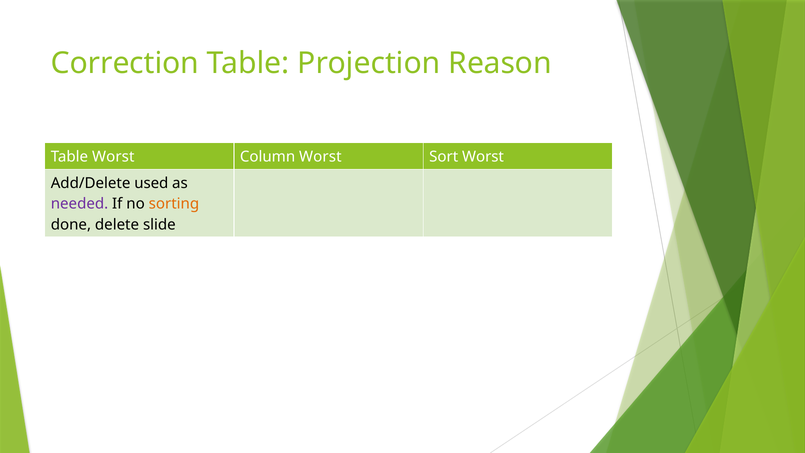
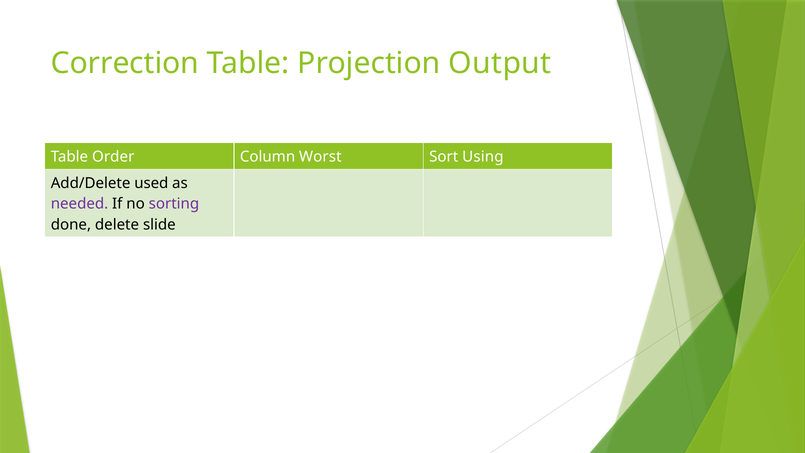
Reason: Reason -> Output
Table Worst: Worst -> Order
Sort Worst: Worst -> Using
sorting colour: orange -> purple
